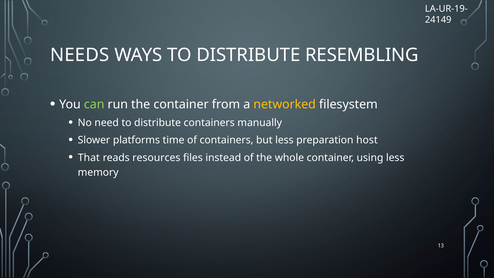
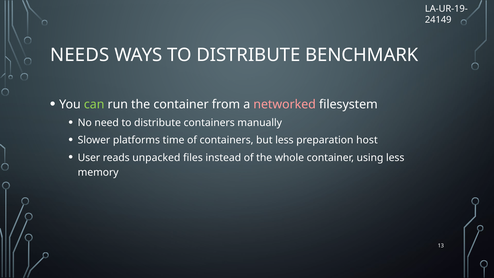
RESEMBLING: RESEMBLING -> BENCHMARK
networked colour: yellow -> pink
That: That -> User
resources: resources -> unpacked
